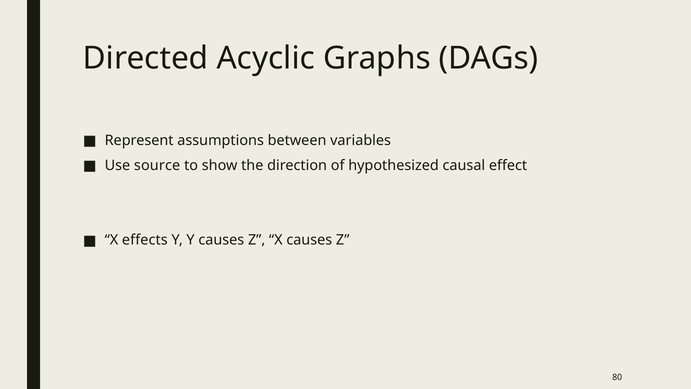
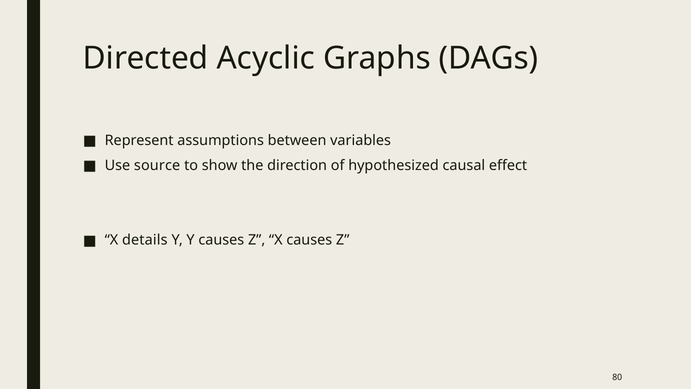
effects: effects -> details
